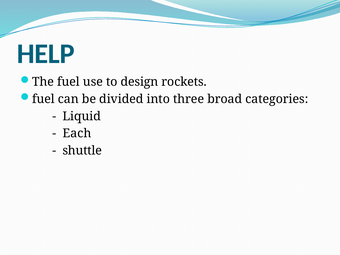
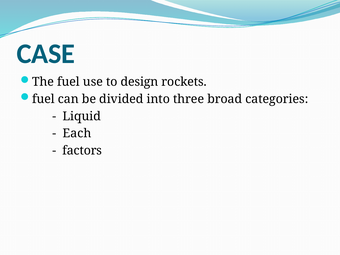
HELP: HELP -> CASE
shuttle: shuttle -> factors
